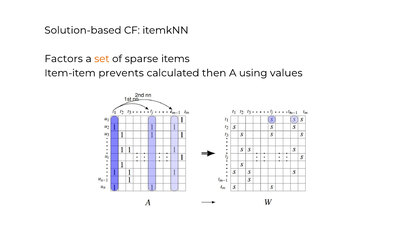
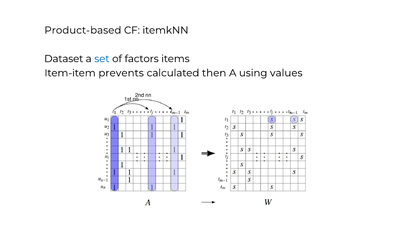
Solution-based: Solution-based -> Product-based
Factors: Factors -> Dataset
set colour: orange -> blue
sparse: sparse -> factors
